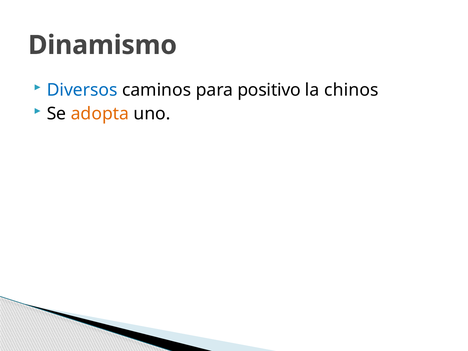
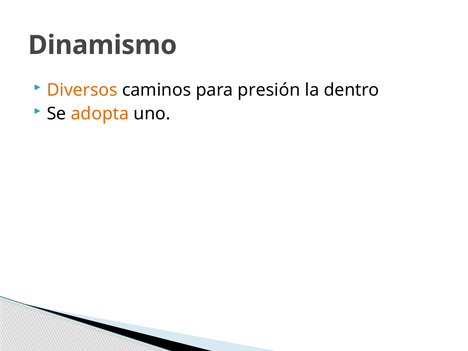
Diversos colour: blue -> orange
positivo: positivo -> presión
chinos: chinos -> dentro
